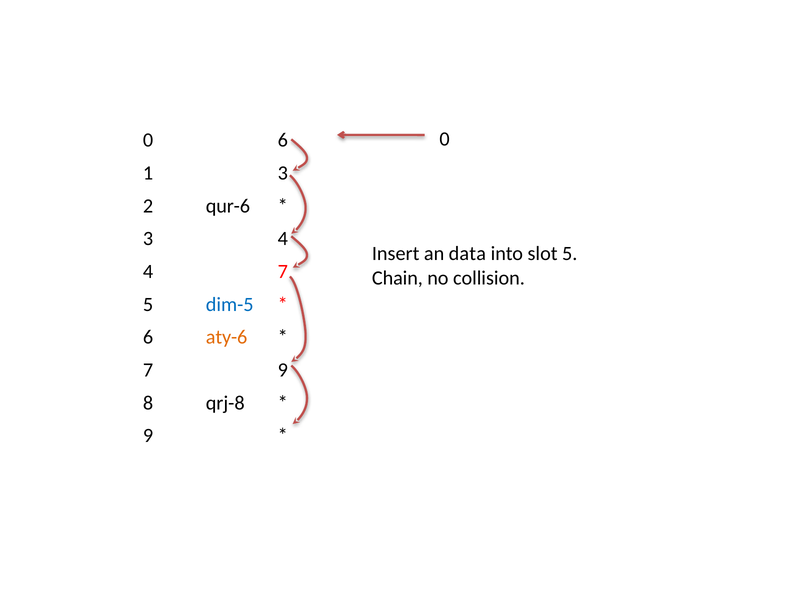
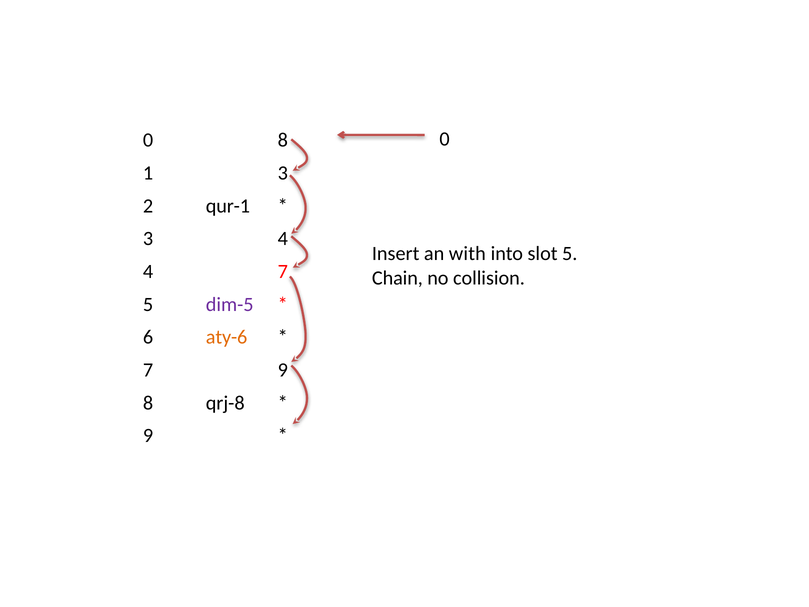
0 6: 6 -> 8
qur-6: qur-6 -> qur-1
data: data -> with
dim-5 colour: blue -> purple
